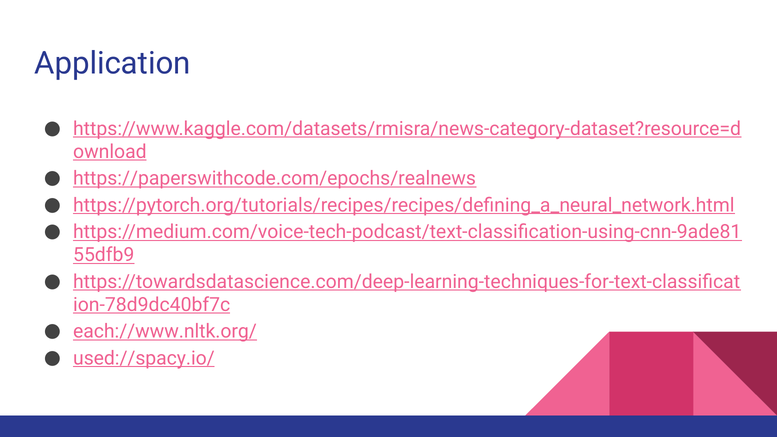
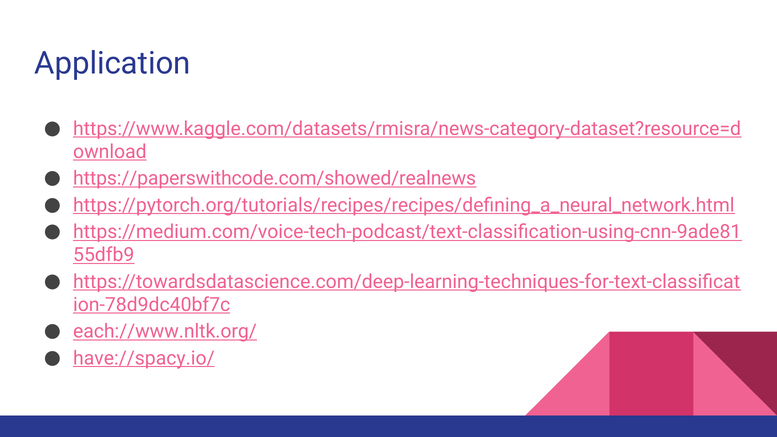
https://paperswithcode.com/epochs/realnews: https://paperswithcode.com/epochs/realnews -> https://paperswithcode.com/showed/realnews
used://spacy.io/: used://spacy.io/ -> have://spacy.io/
